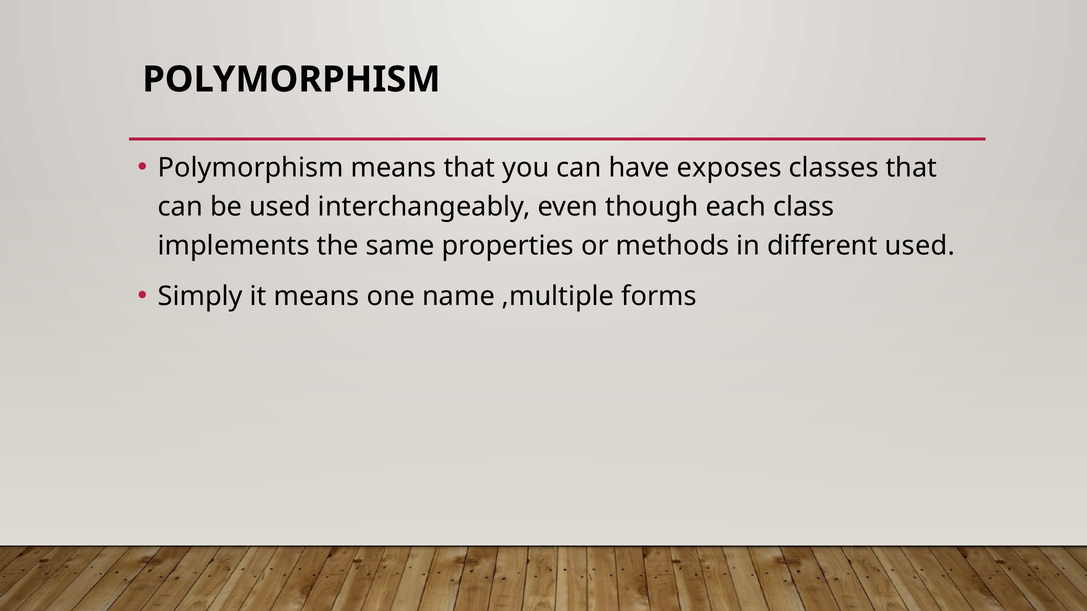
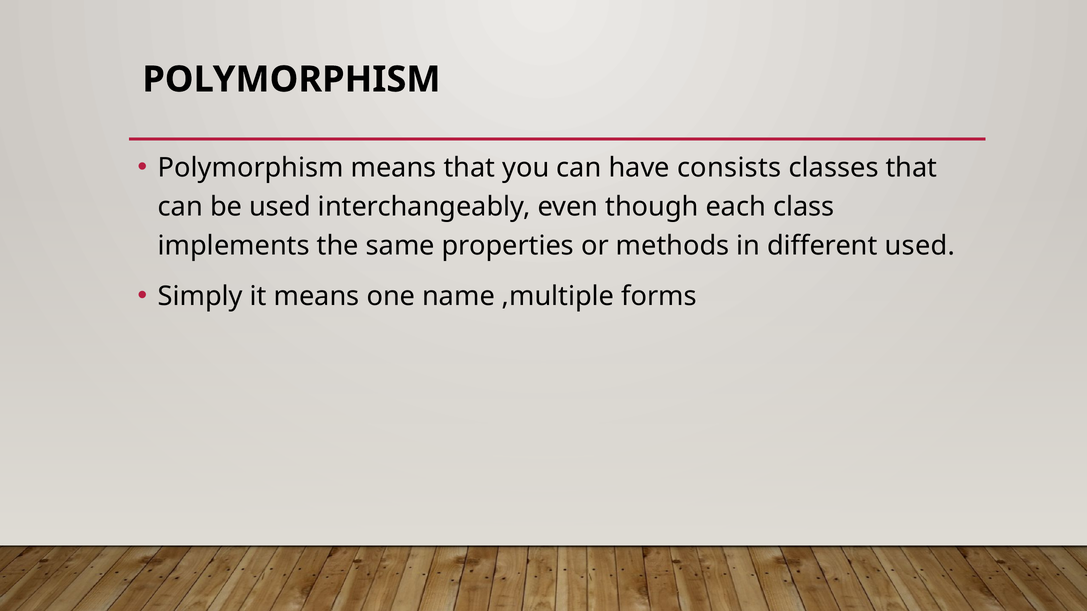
exposes: exposes -> consists
